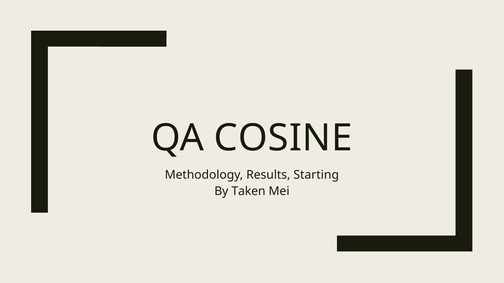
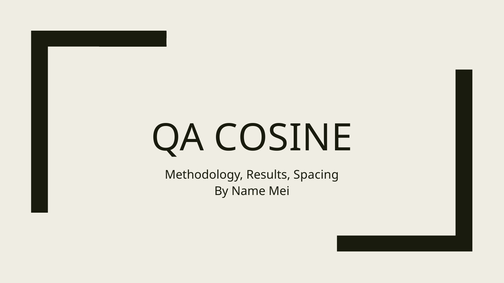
Starting: Starting -> Spacing
Taken: Taken -> Name
